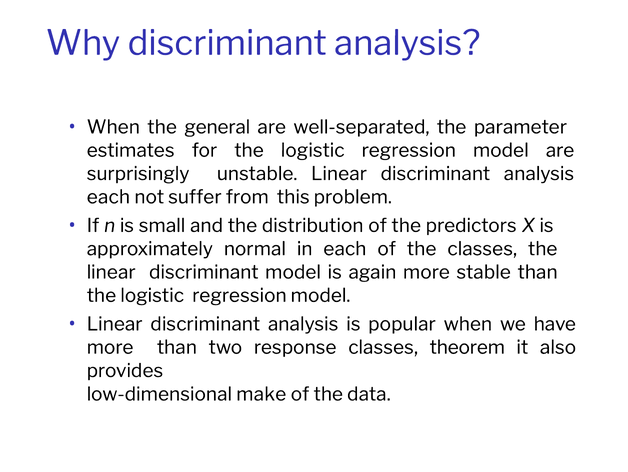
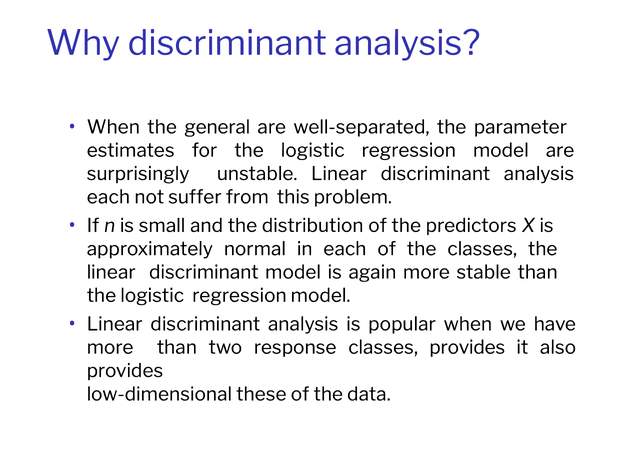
classes theorem: theorem -> provides
make: make -> these
